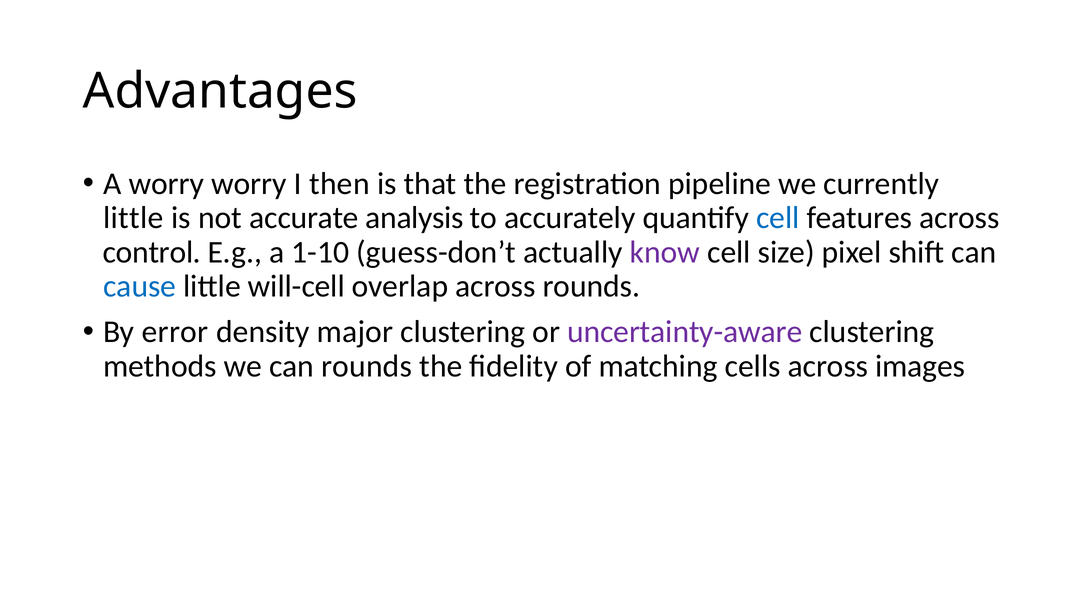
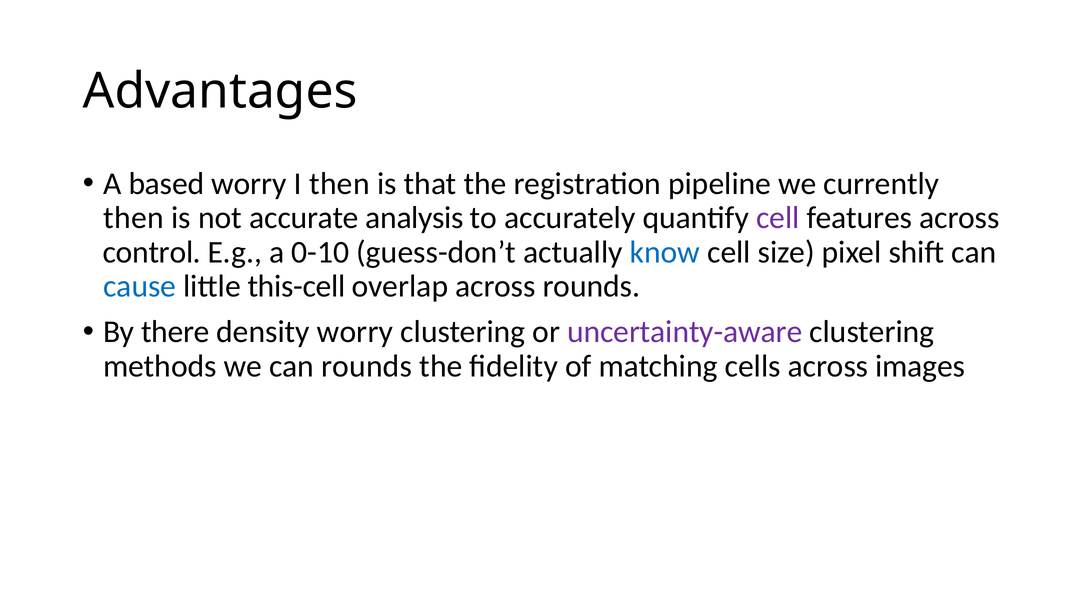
A worry: worry -> based
little at (133, 218): little -> then
cell at (778, 218) colour: blue -> purple
1-10: 1-10 -> 0-10
know colour: purple -> blue
will-cell: will-cell -> this-cell
error: error -> there
density major: major -> worry
